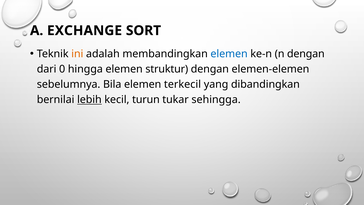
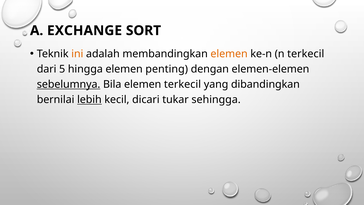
elemen at (229, 54) colour: blue -> orange
n dengan: dengan -> terkecil
0: 0 -> 5
struktur: struktur -> penting
sebelumnya underline: none -> present
turun: turun -> dicari
